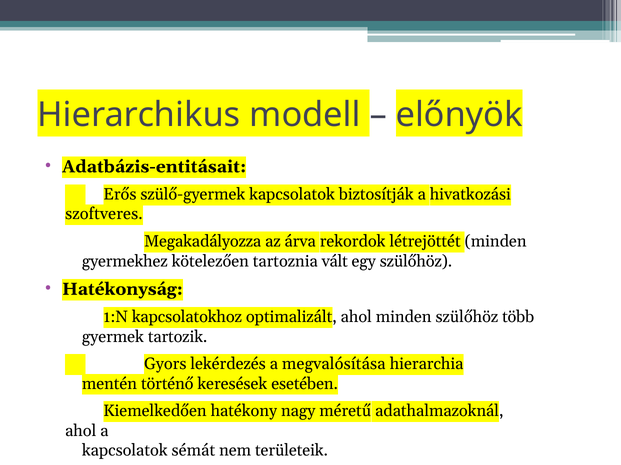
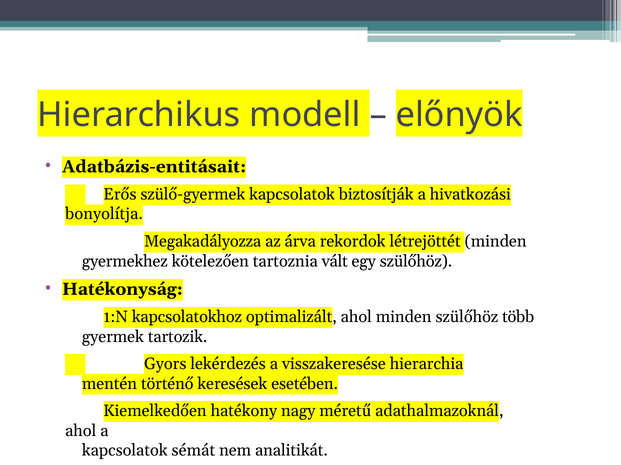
szoftveres: szoftveres -> bonyolítja
megvalósítása: megvalósítása -> visszakeresése
területeik: területeik -> analitikát
